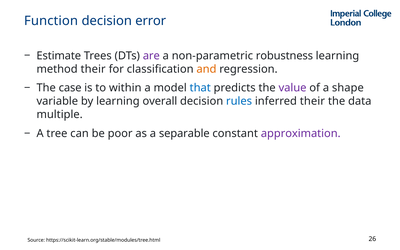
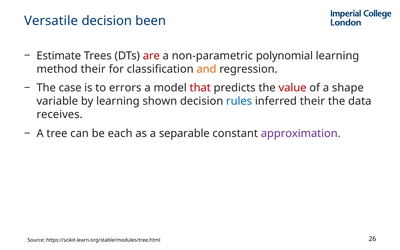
Function: Function -> Versatile
error: error -> been
are colour: purple -> red
robustness: robustness -> polynomial
within: within -> errors
that colour: blue -> red
value colour: purple -> red
overall: overall -> shown
multiple: multiple -> receives
poor: poor -> each
